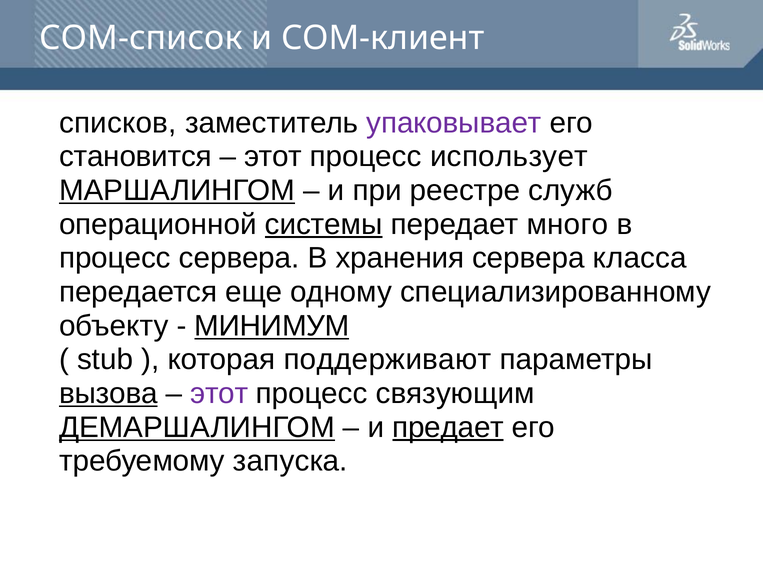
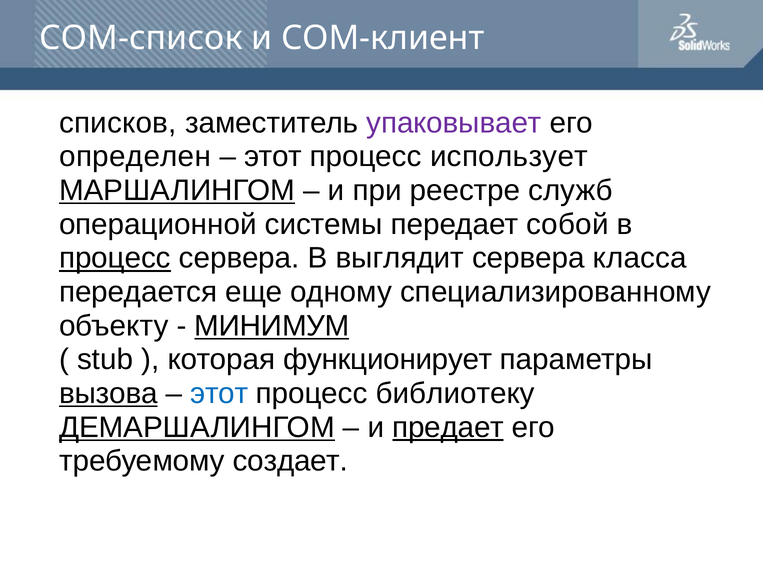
становится: становится -> определен
системы underline: present -> none
много: много -> собой
процесс at (115, 258) underline: none -> present
хранения: хранения -> выглядит
поддерживают: поддерживают -> функционирует
этот at (219, 394) colour: purple -> blue
связующим: связующим -> библиотеку
запуска: запуска -> создает
